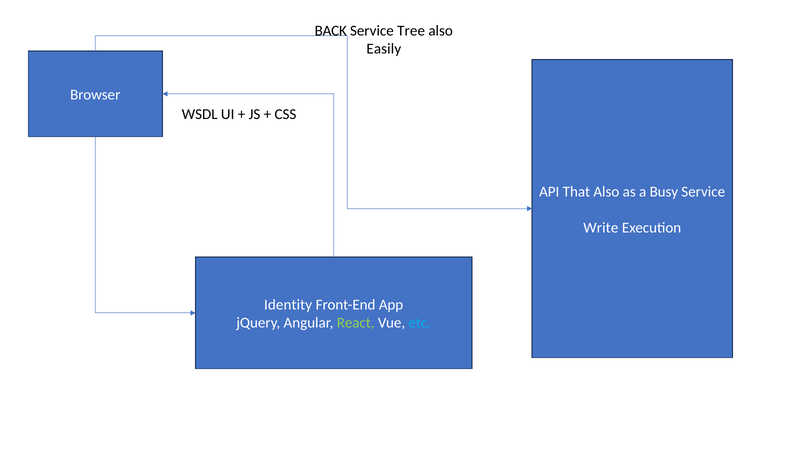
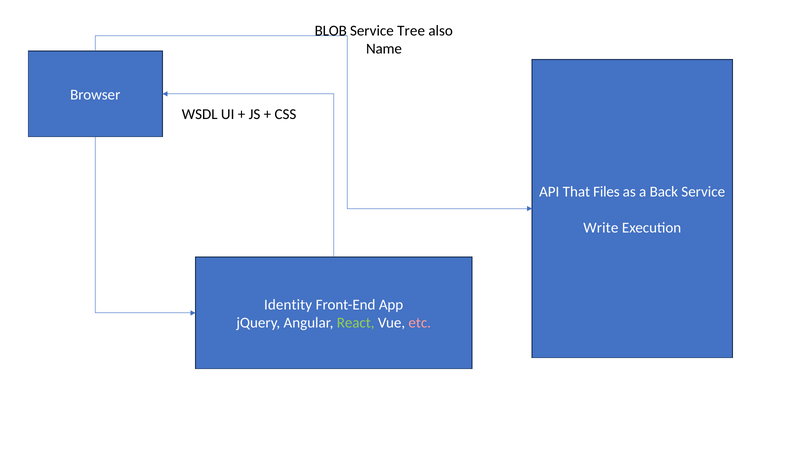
BACK: BACK -> BLOB
Easily: Easily -> Name
That Also: Also -> Files
Busy: Busy -> Back
etc colour: light blue -> pink
